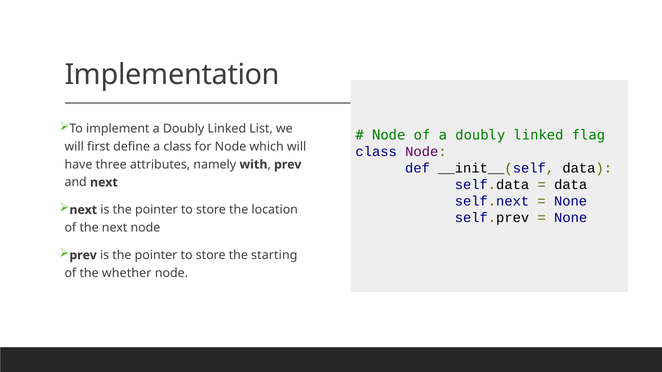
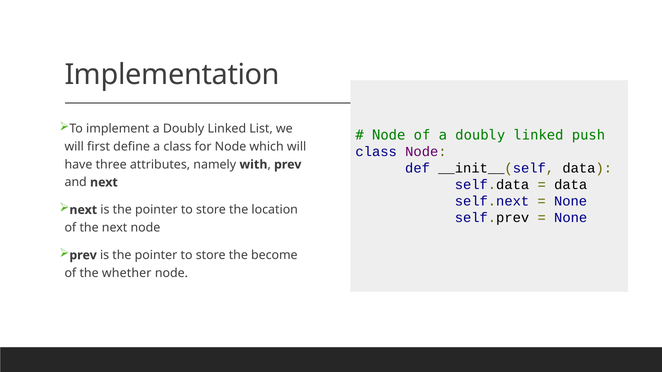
flag: flag -> push
starting: starting -> become
